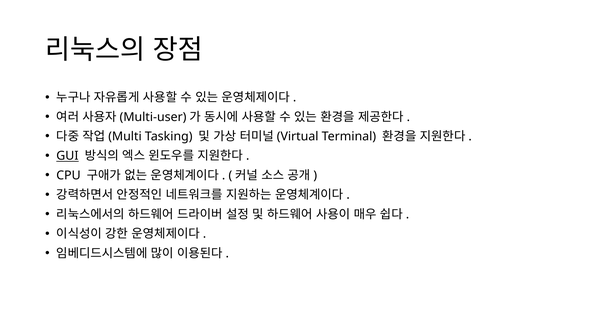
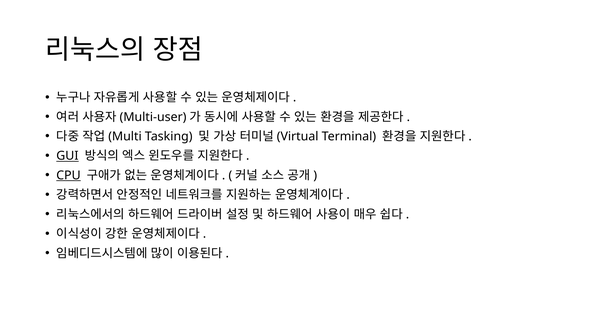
CPU underline: none -> present
